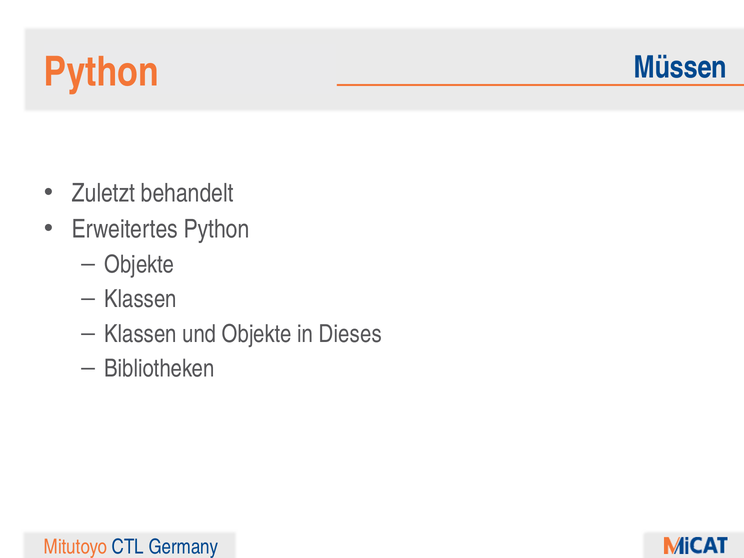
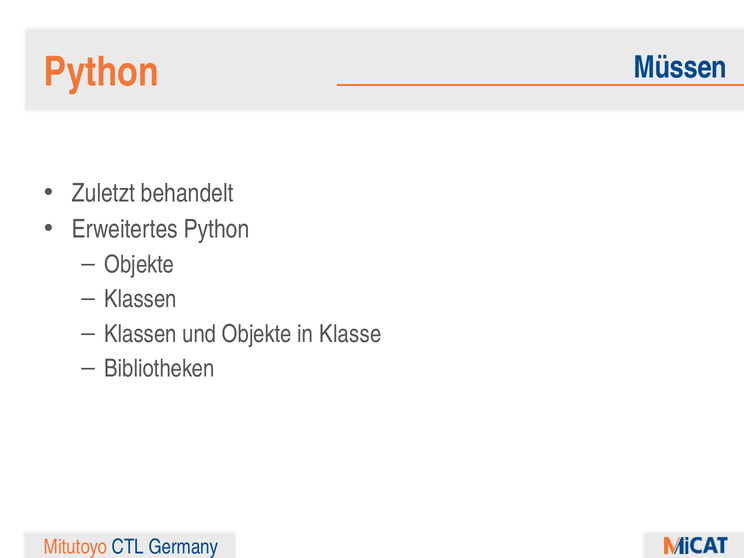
Dieses: Dieses -> Klasse
